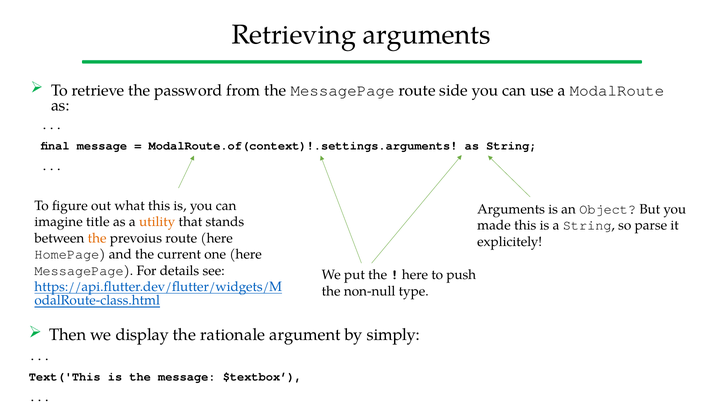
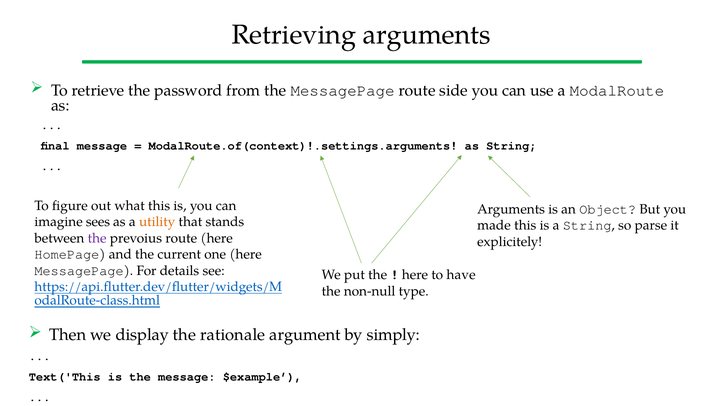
title: title -> sees
the at (97, 238) colour: orange -> purple
push: push -> have
$textbox: $textbox -> $example
